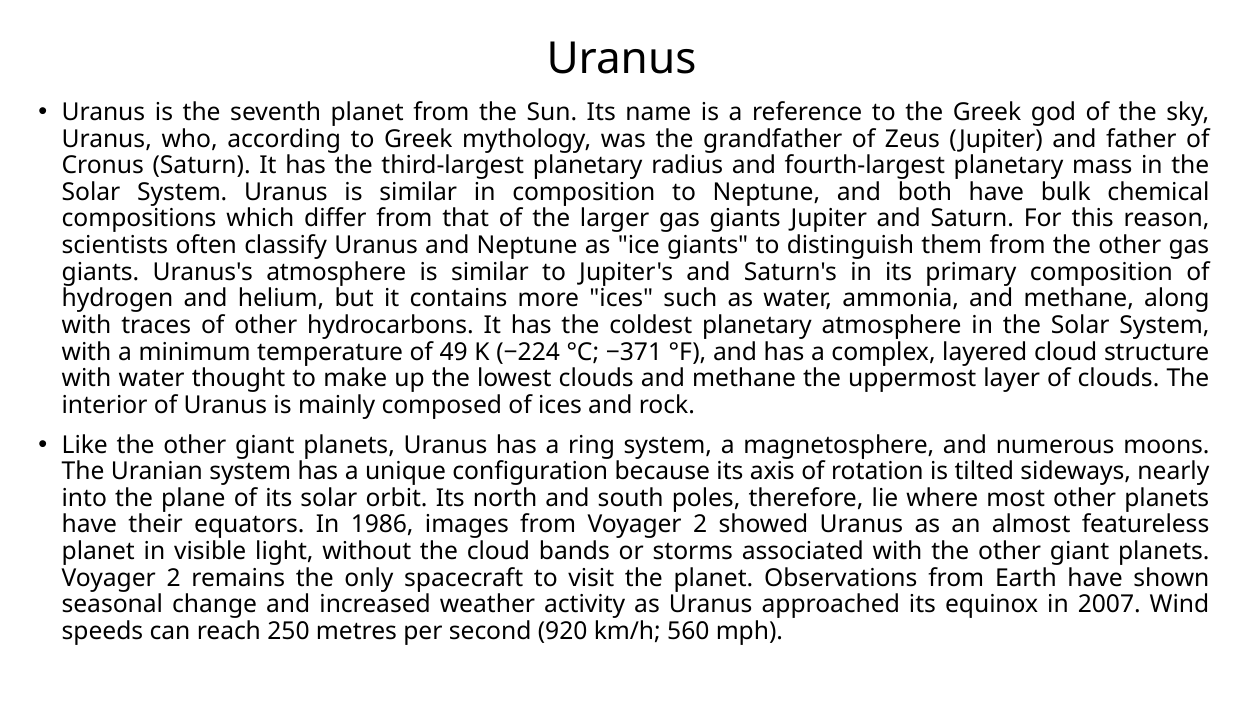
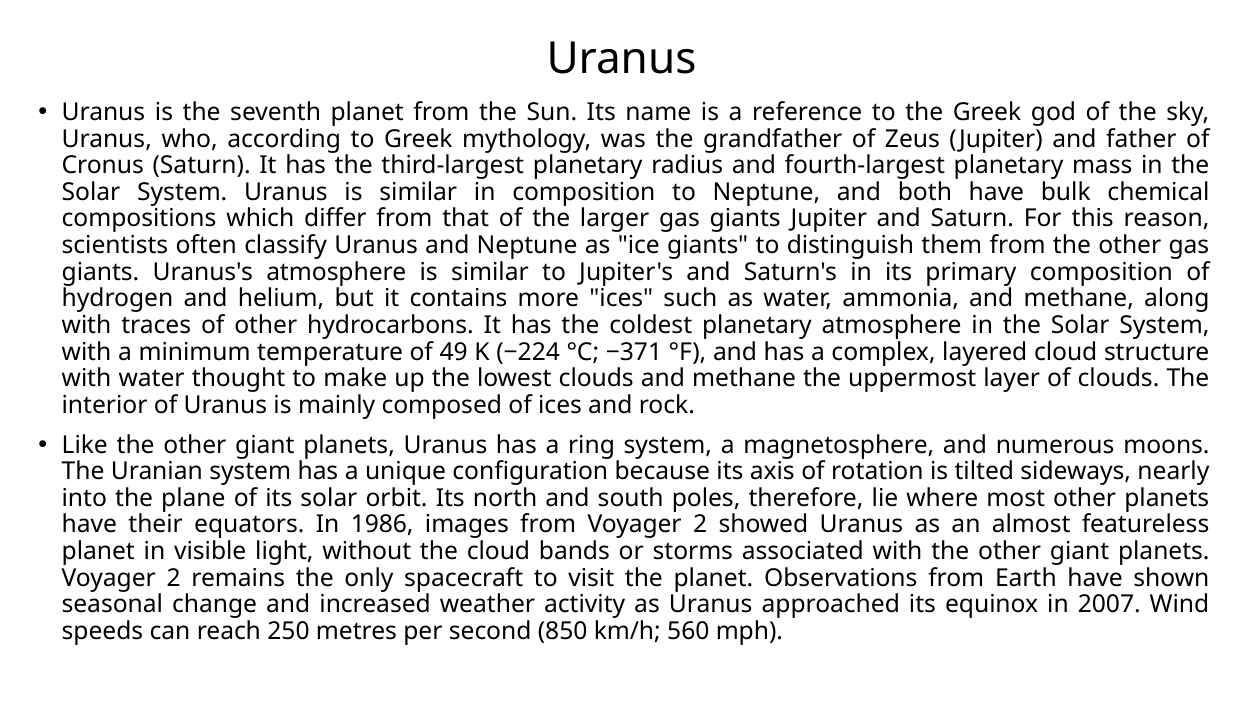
920: 920 -> 850
